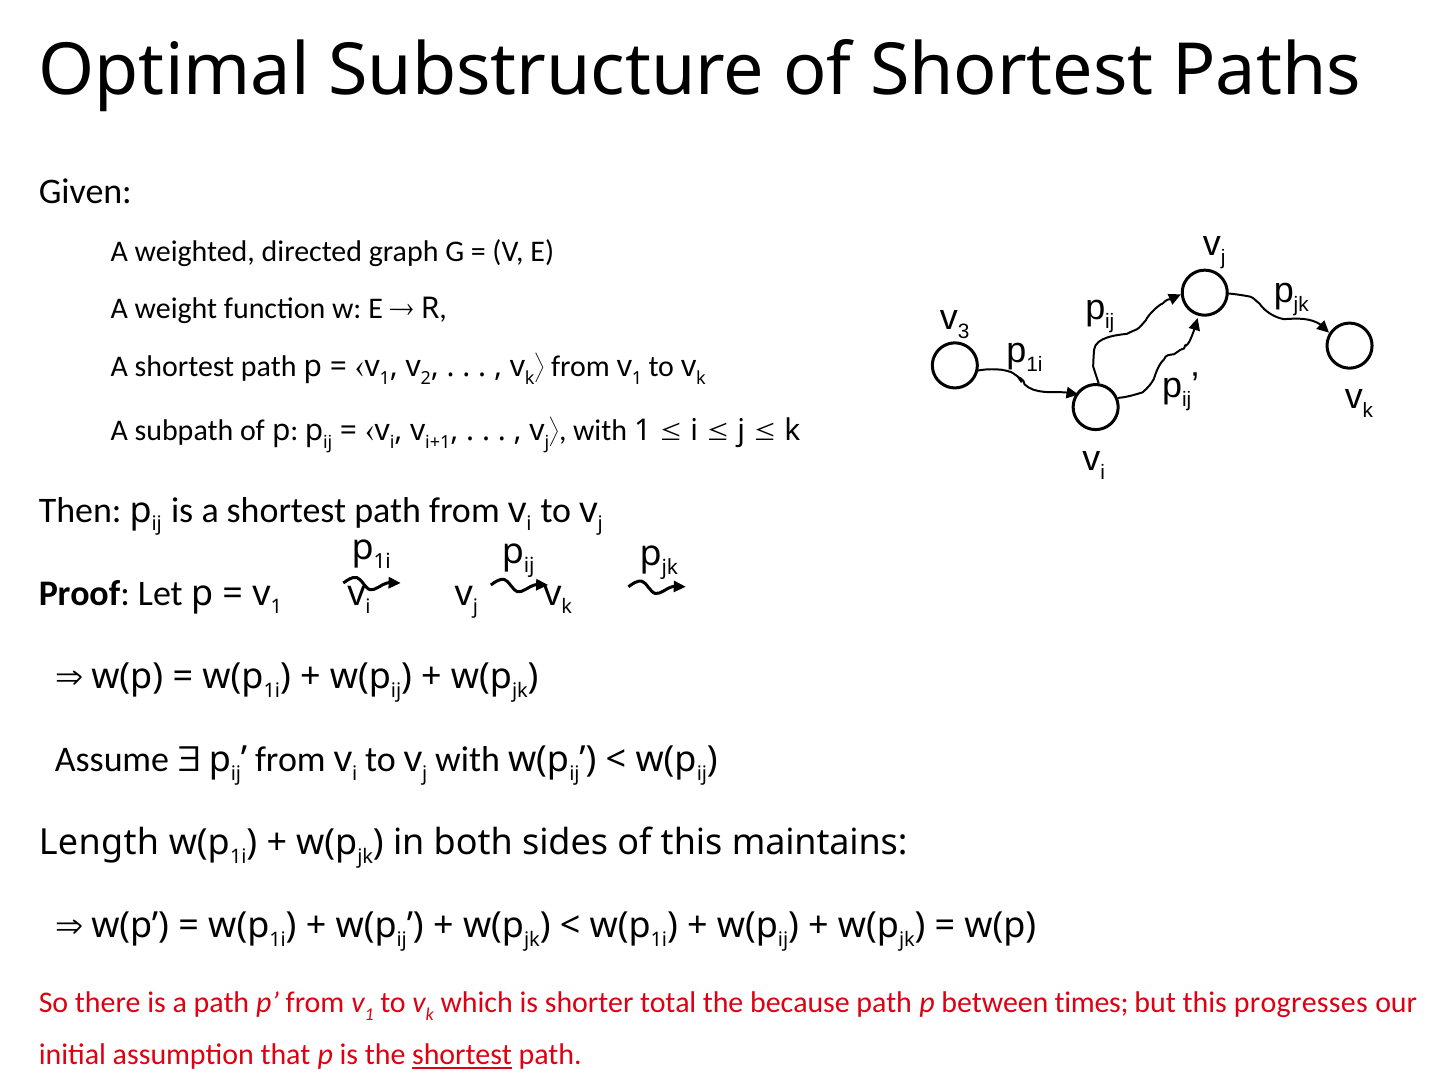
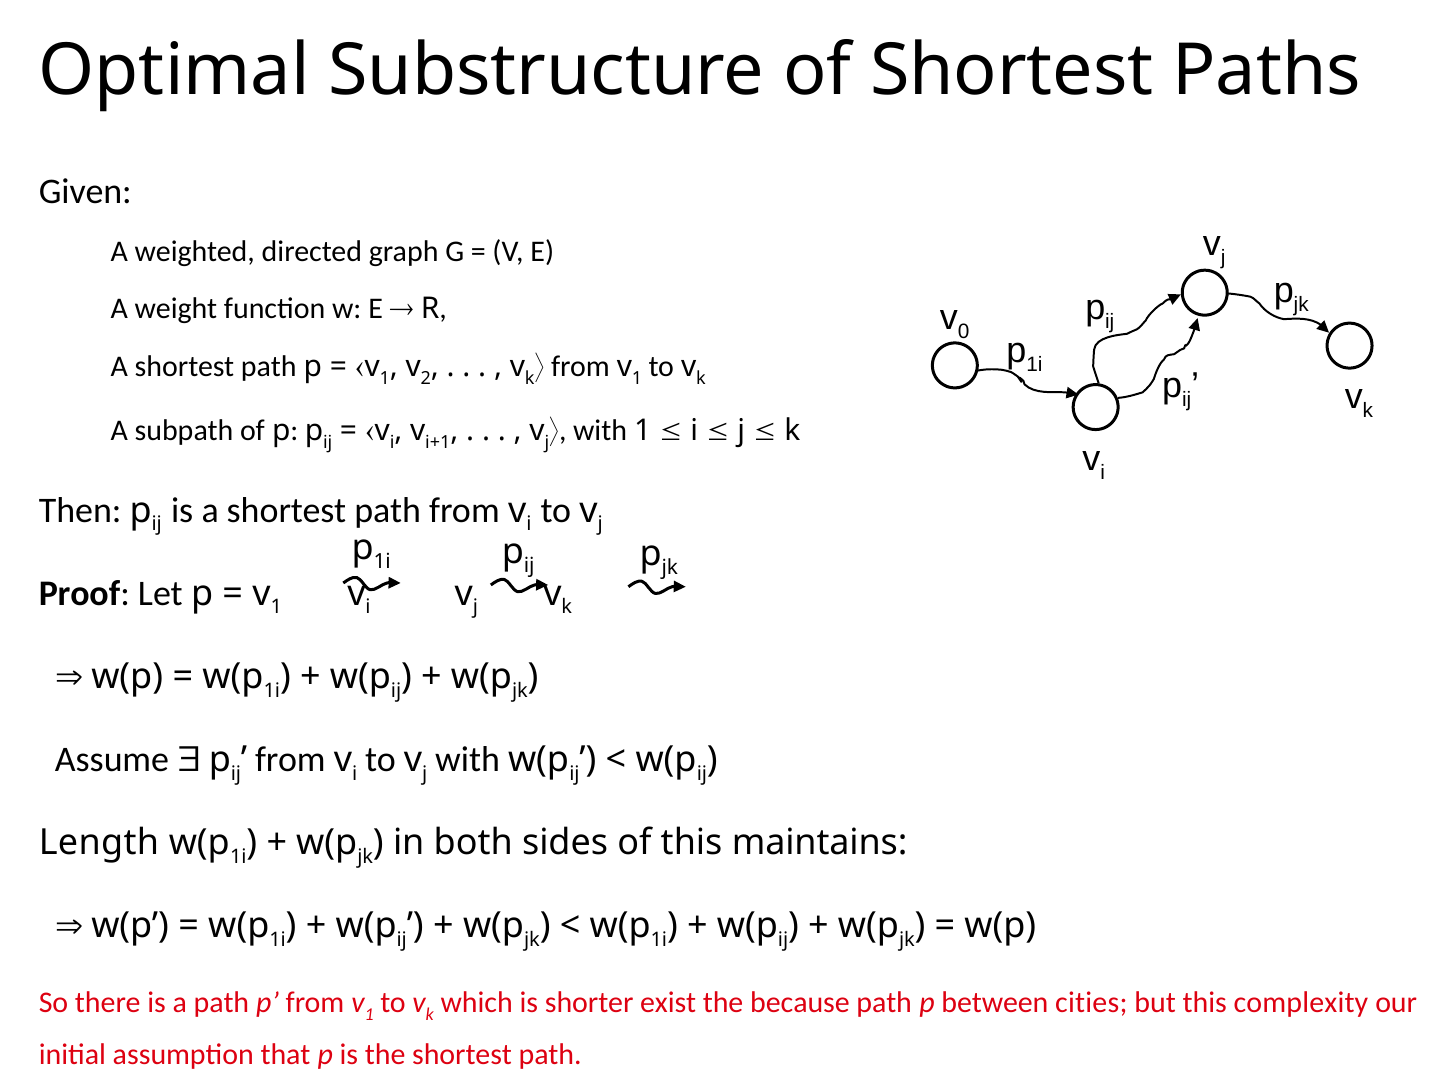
3: 3 -> 0
total: total -> exist
times: times -> cities
progresses: progresses -> complexity
shortest at (462, 1054) underline: present -> none
